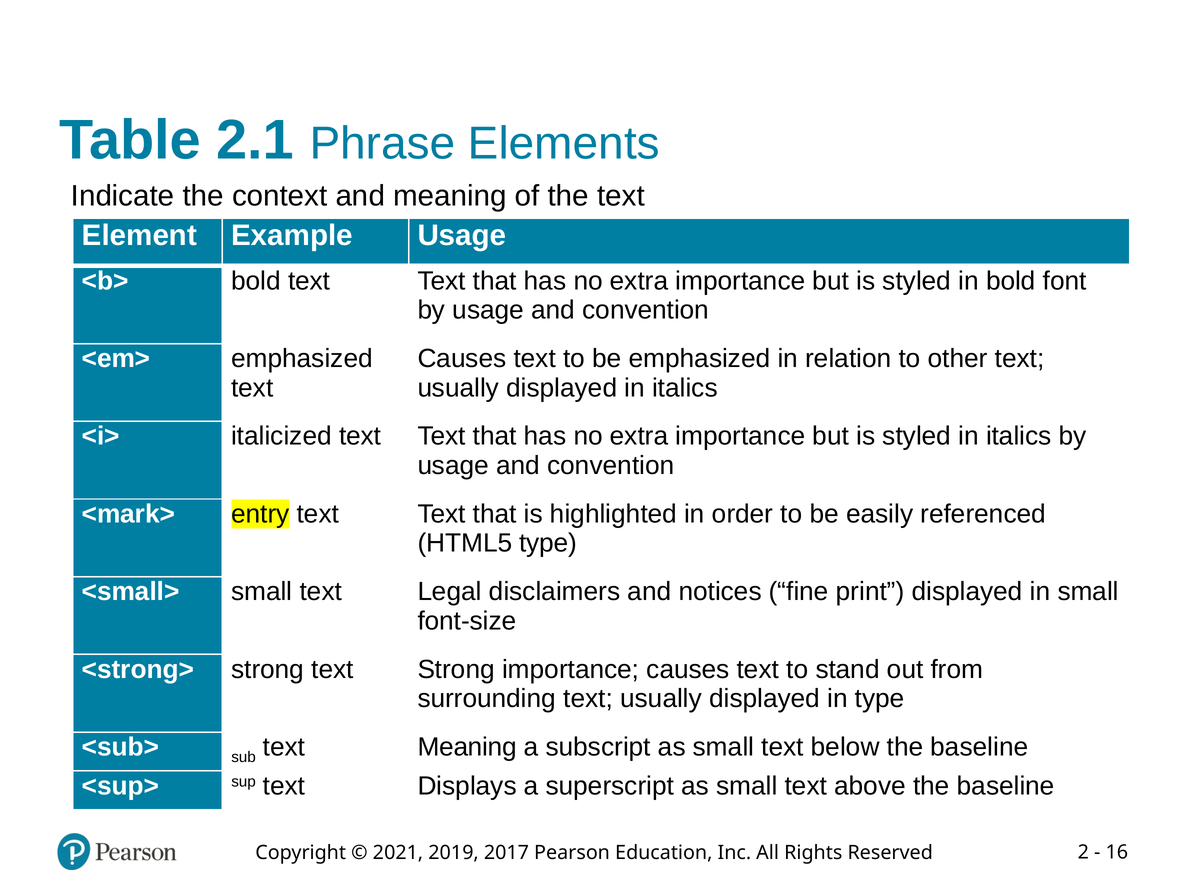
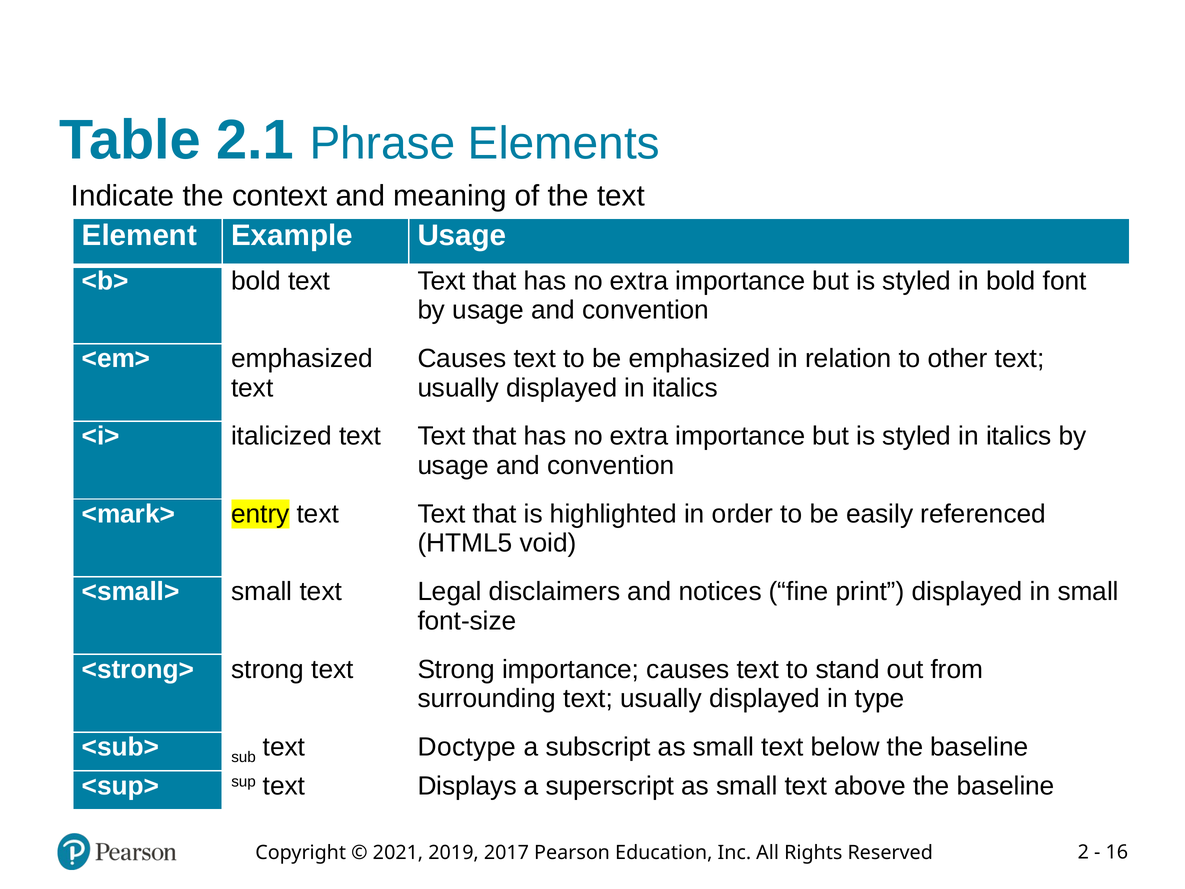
HTML5 type: type -> void
text Meaning: Meaning -> Doctype
